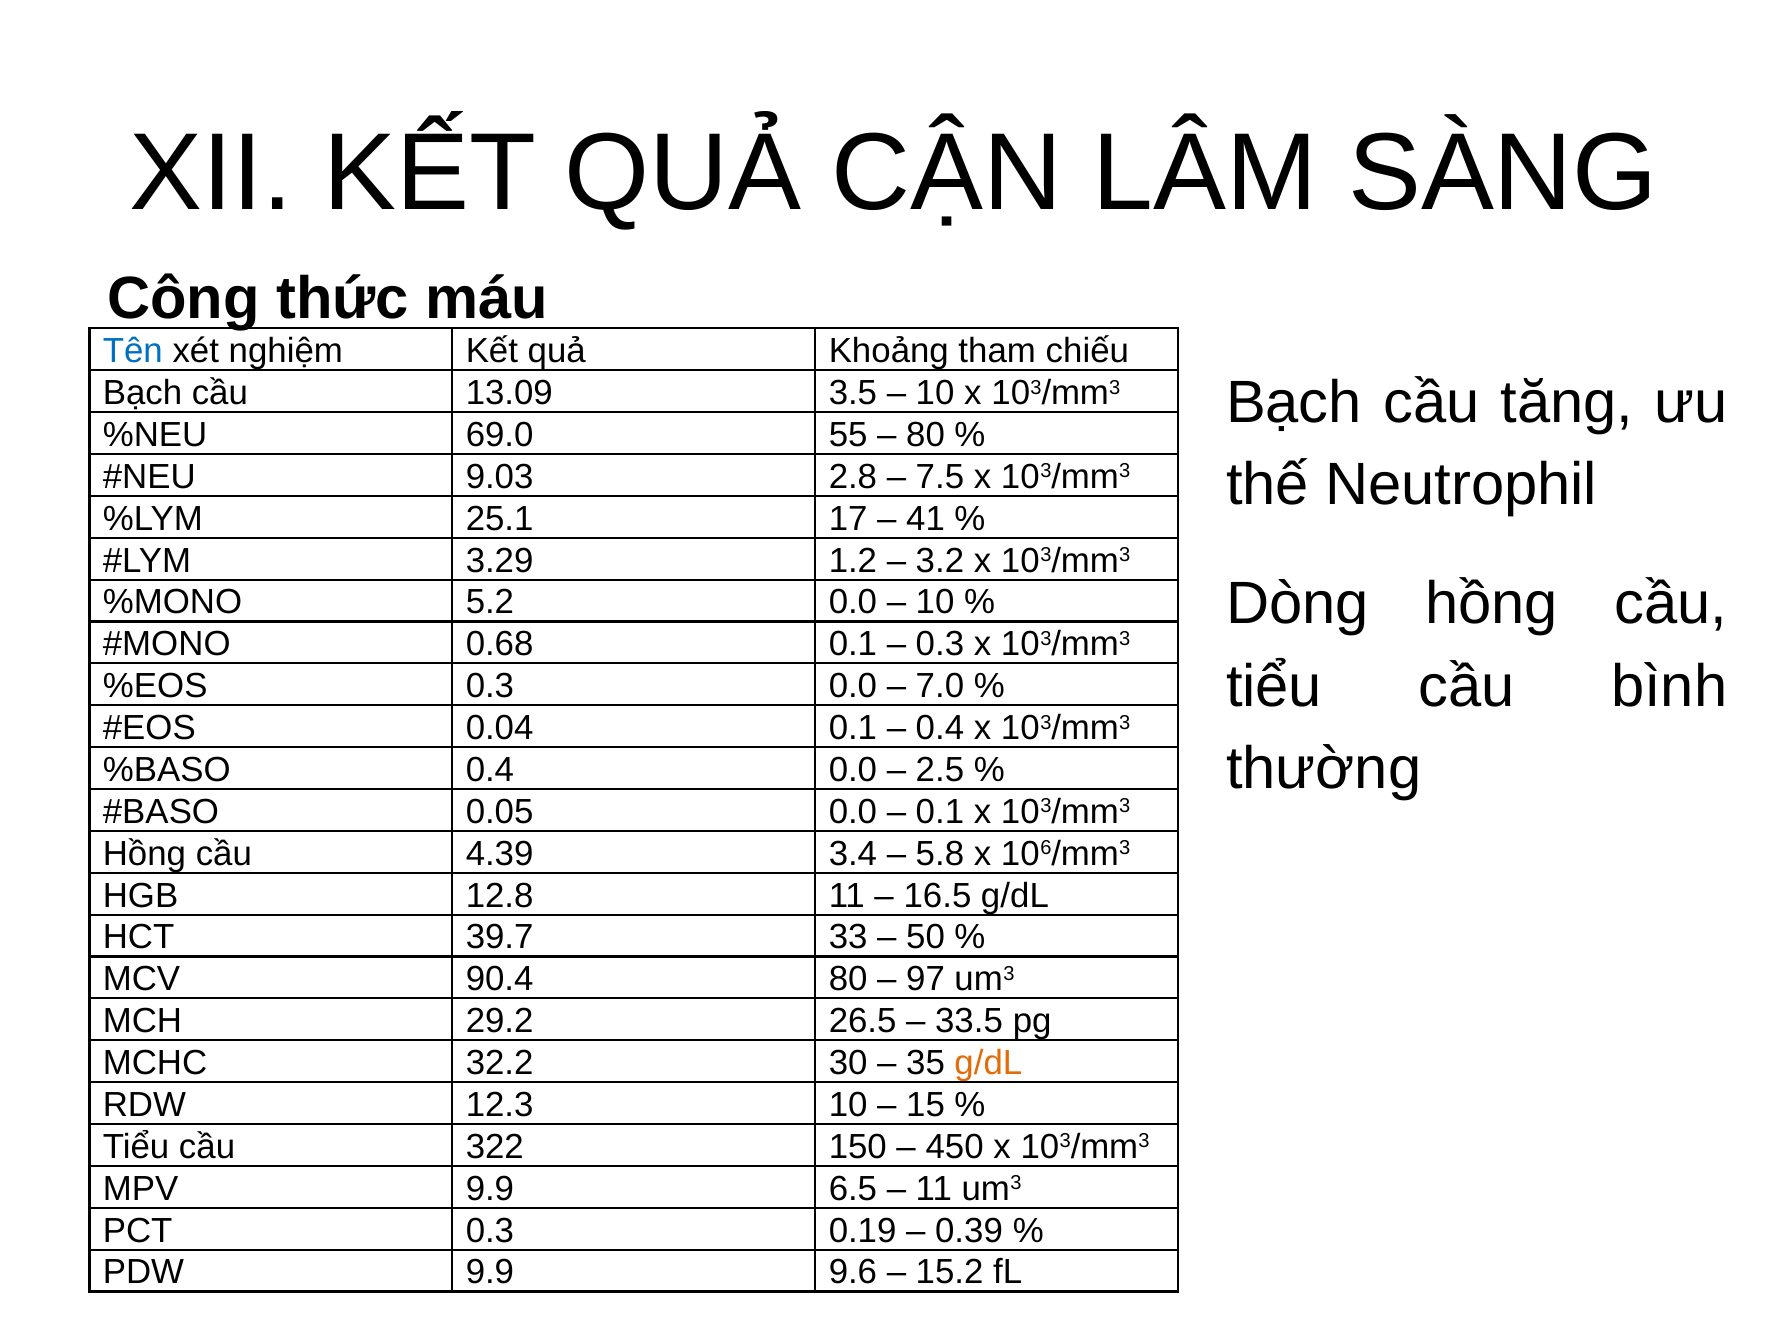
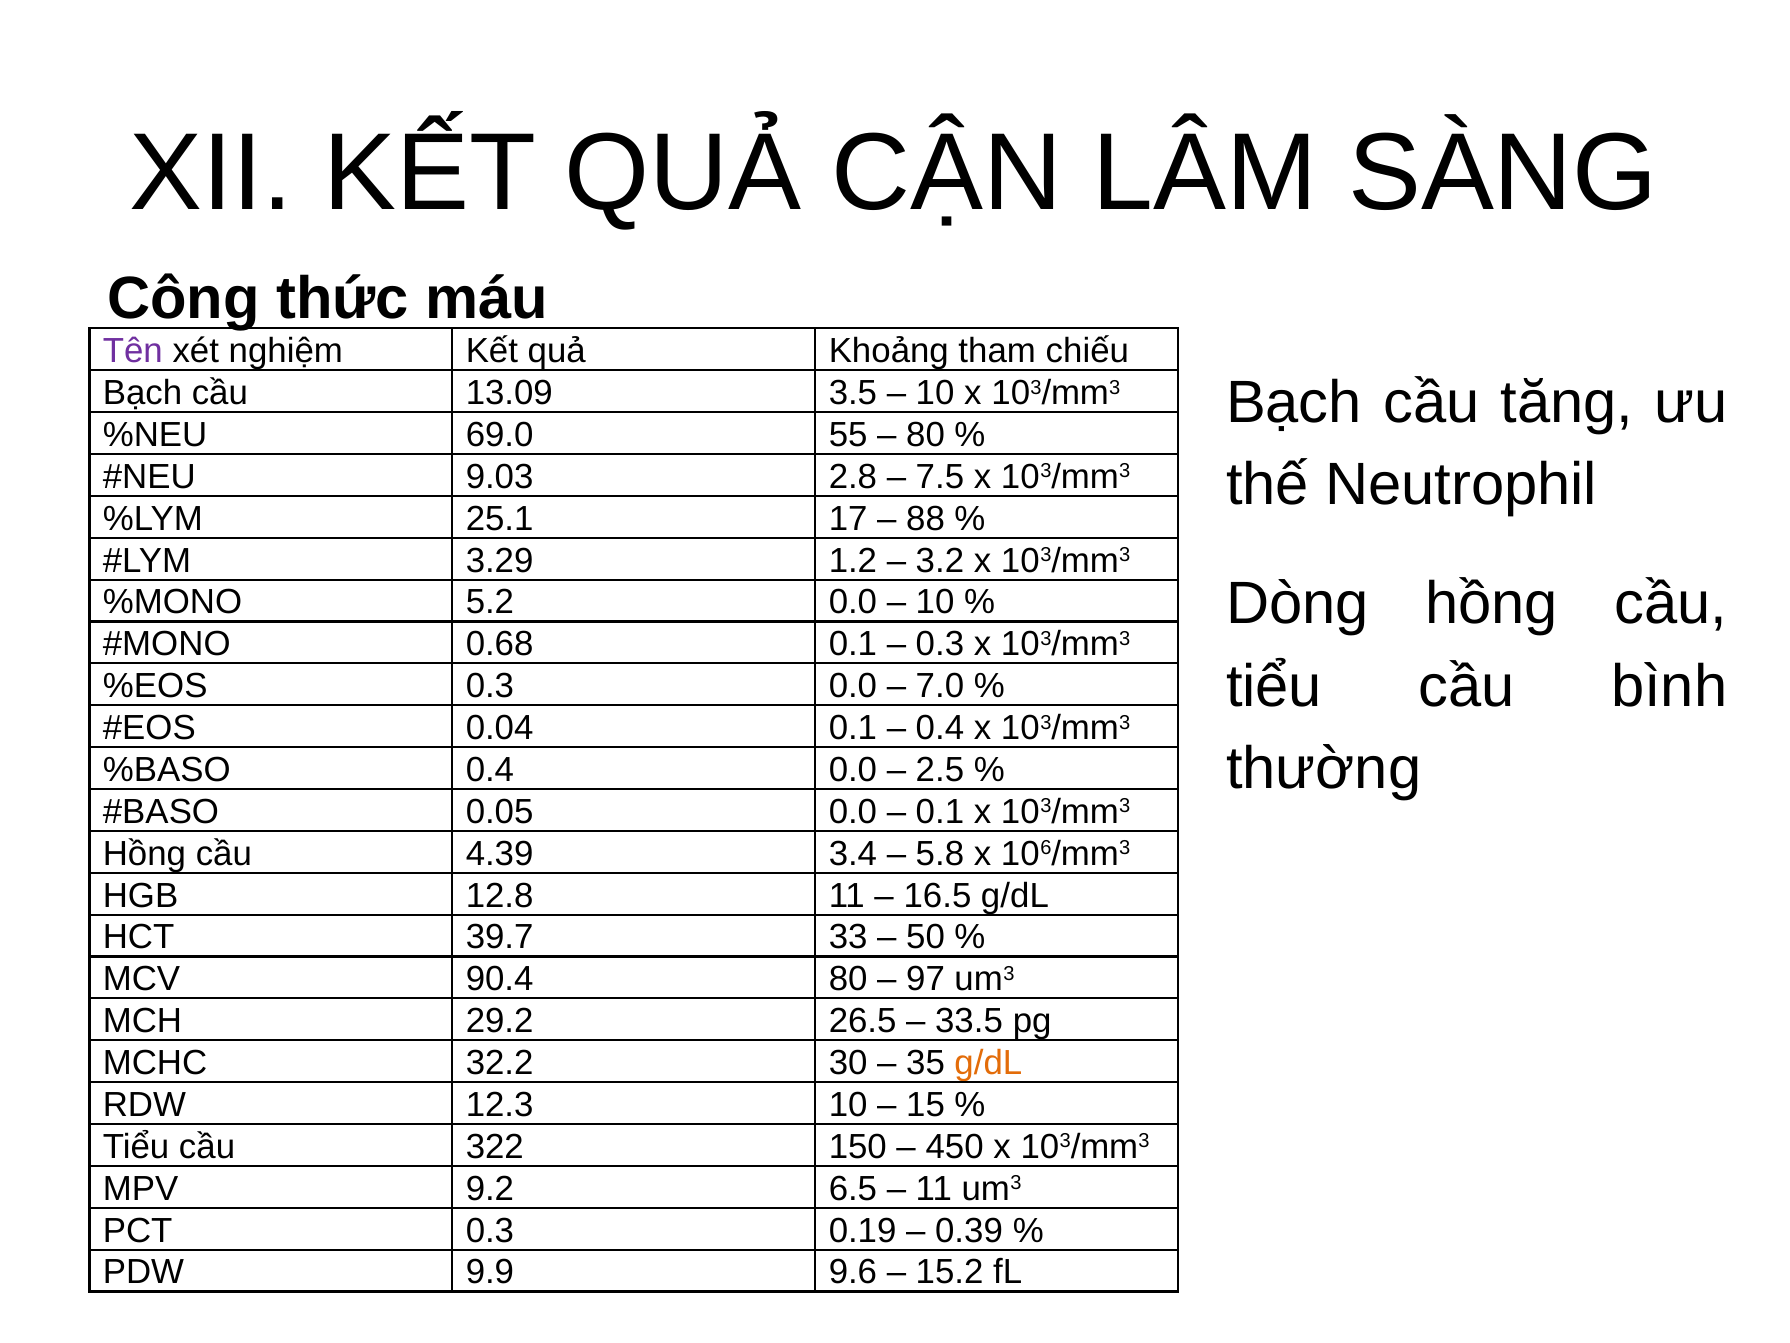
Tên colour: blue -> purple
41: 41 -> 88
MPV 9.9: 9.9 -> 9.2
